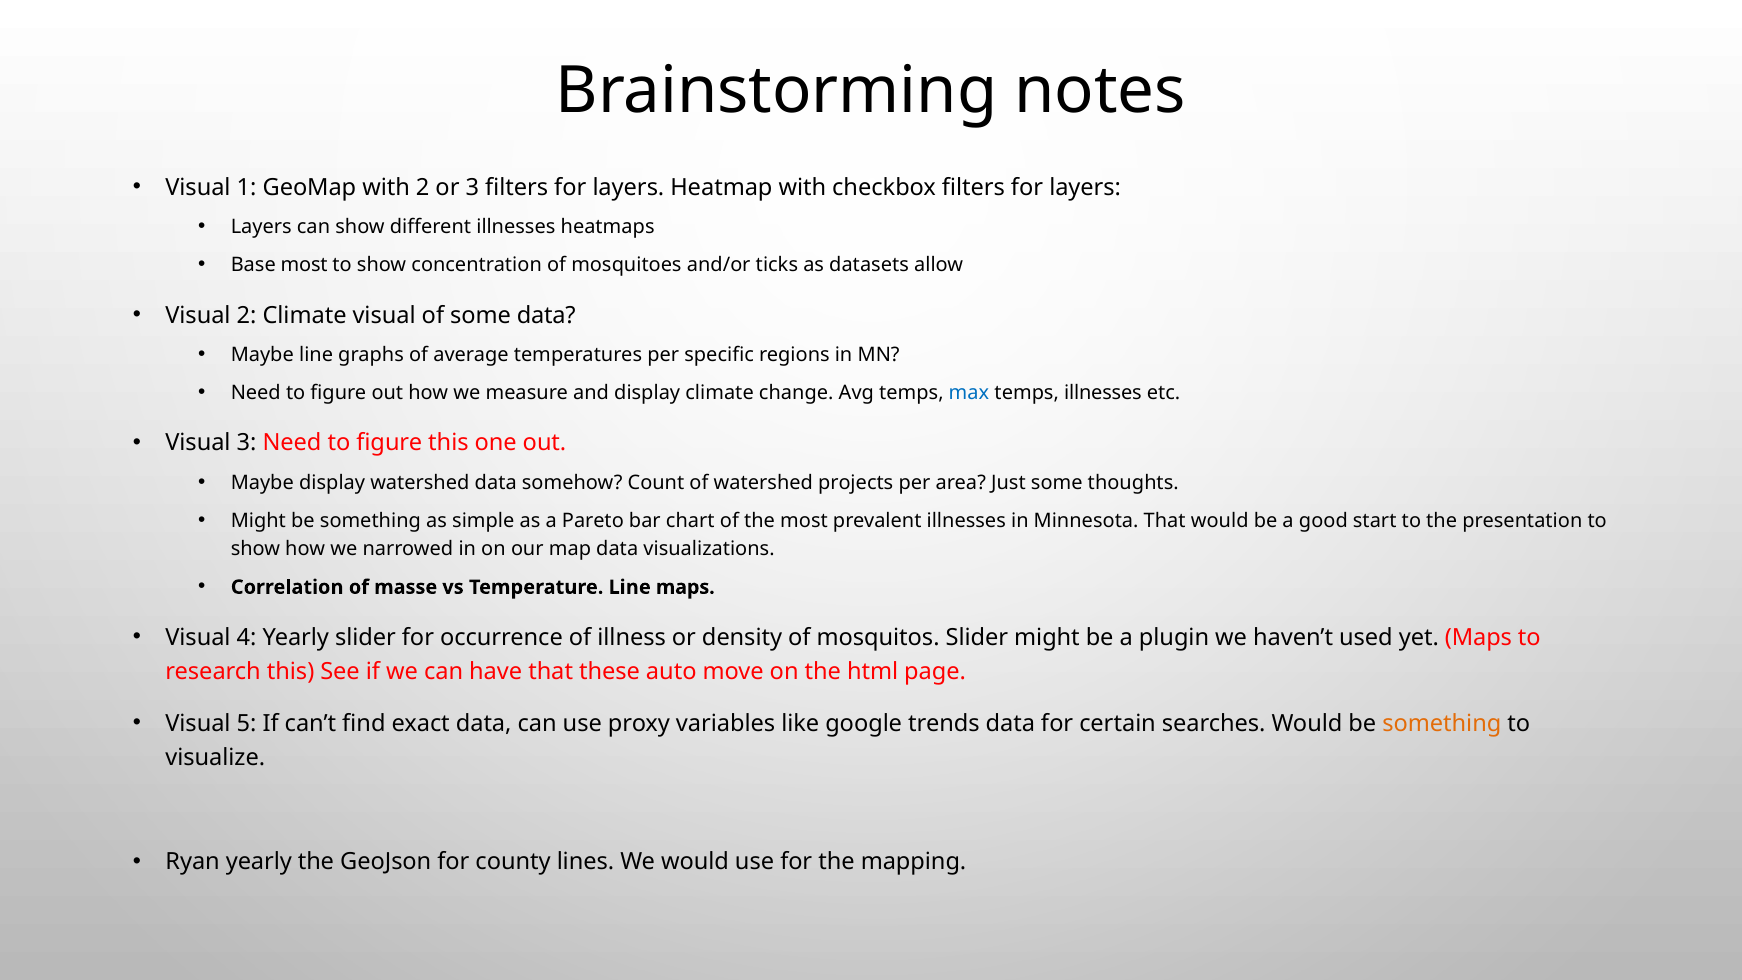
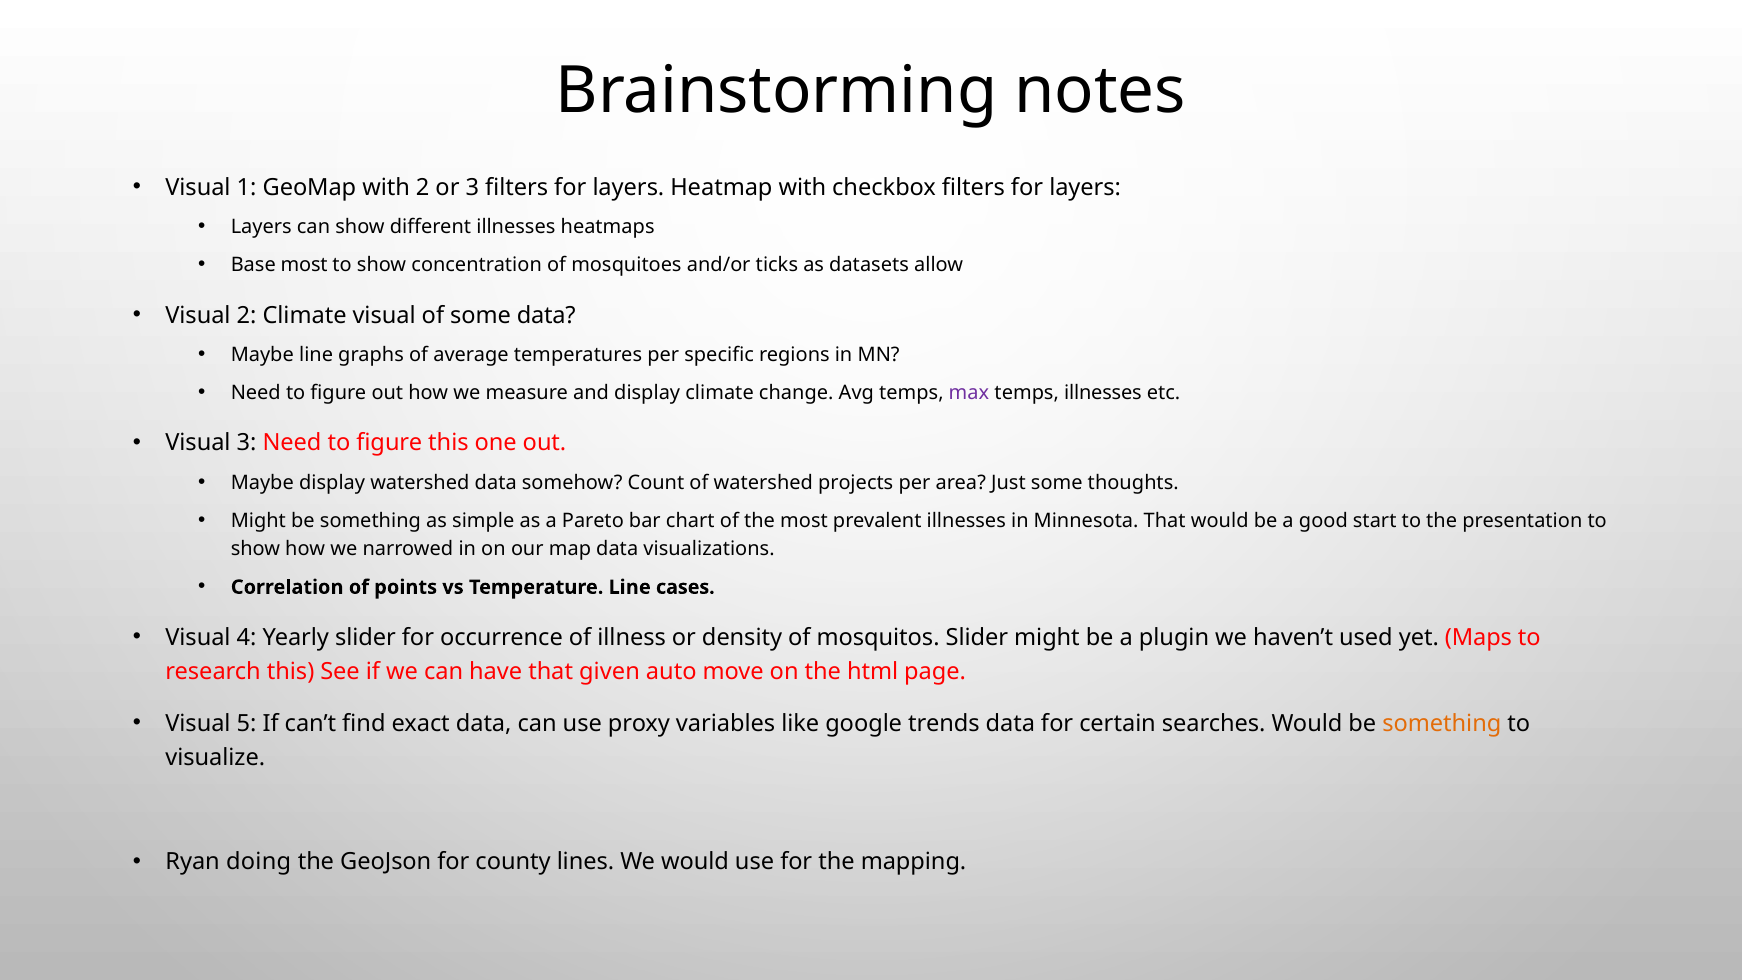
max colour: blue -> purple
masse: masse -> points
Line maps: maps -> cases
these: these -> given
Ryan yearly: yearly -> doing
